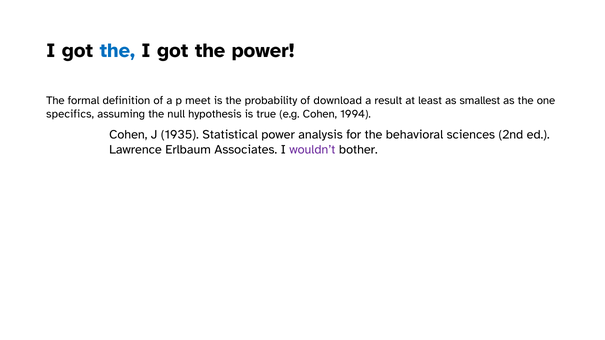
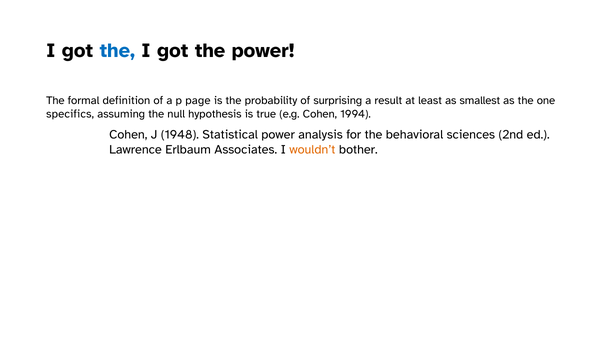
meet: meet -> page
download: download -> surprising
1935: 1935 -> 1948
wouldn’t colour: purple -> orange
